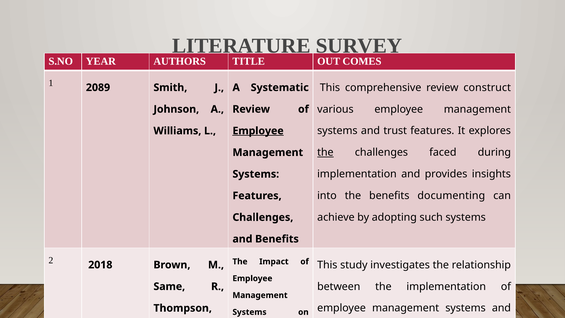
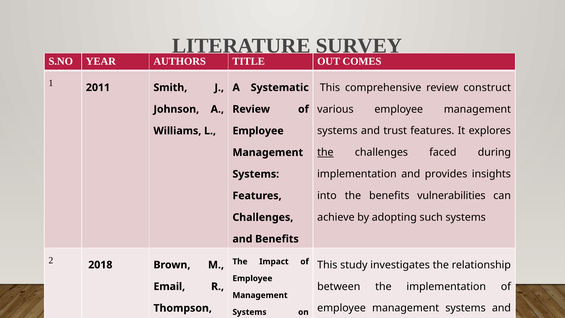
2089: 2089 -> 2011
Employee at (258, 131) underline: present -> none
documenting: documenting -> vulnerabilities
Same: Same -> Email
